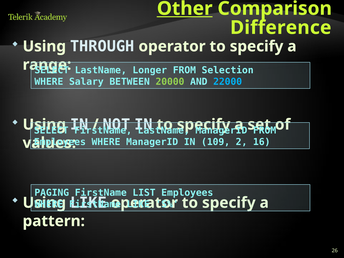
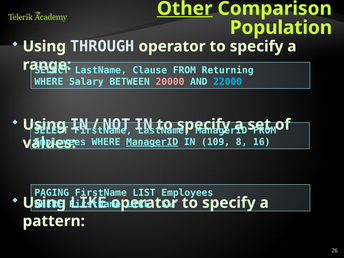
Difference: Difference -> Population
Longer: Longer -> Clause
Selection: Selection -> Returning
20000 colour: light green -> pink
ManagerID at (152, 142) underline: none -> present
2: 2 -> 8
